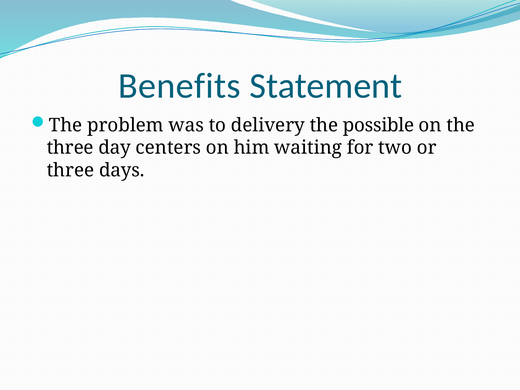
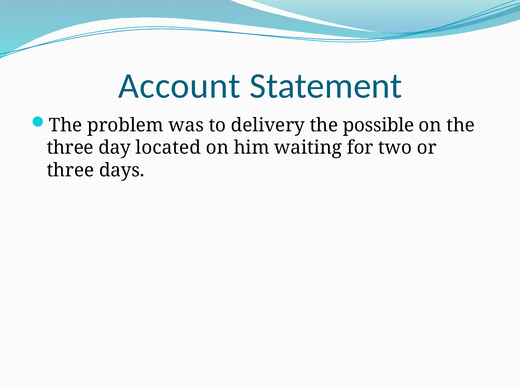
Benefits: Benefits -> Account
centers: centers -> located
